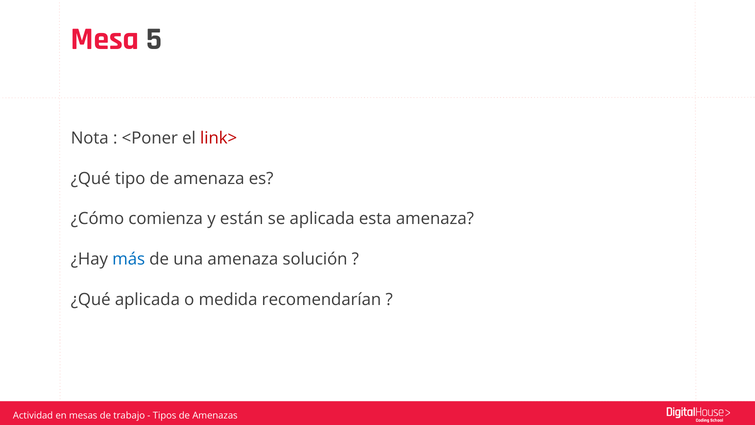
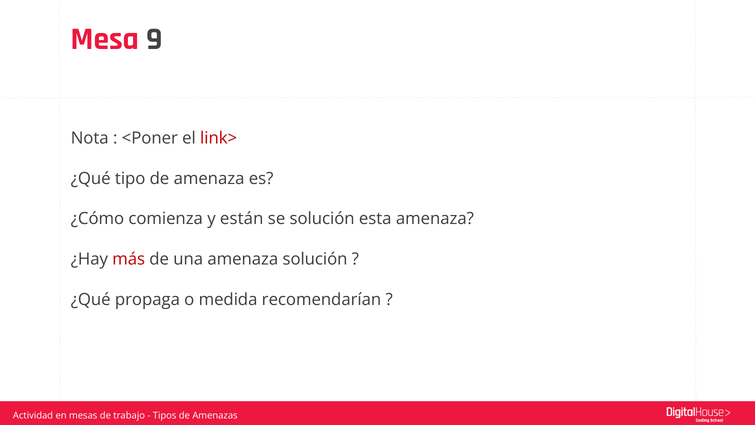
5: 5 -> 9
se aplicada: aplicada -> solución
más colour: blue -> red
¿Qué aplicada: aplicada -> propaga
